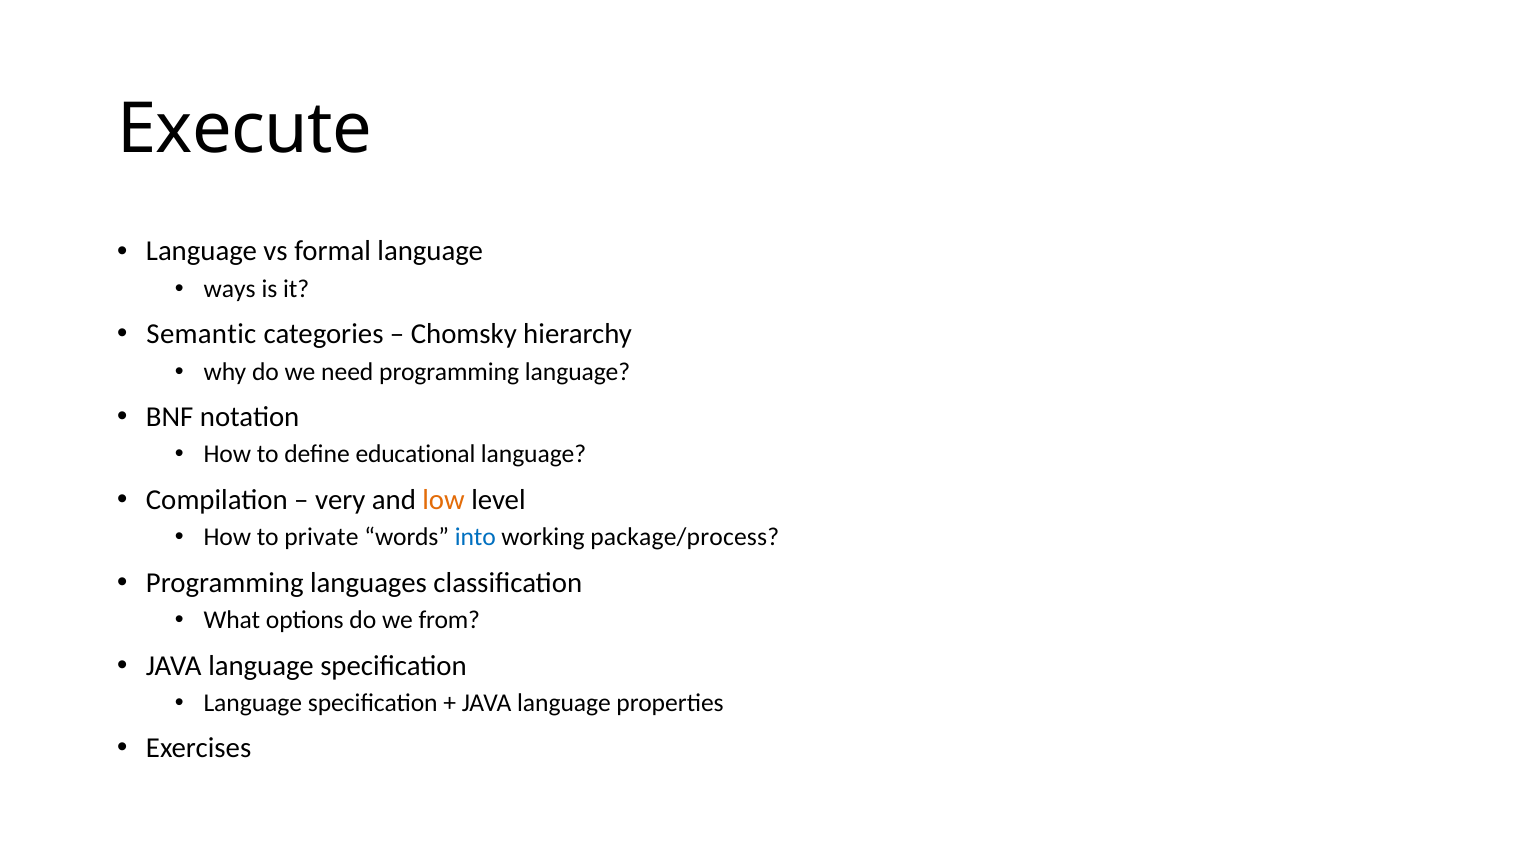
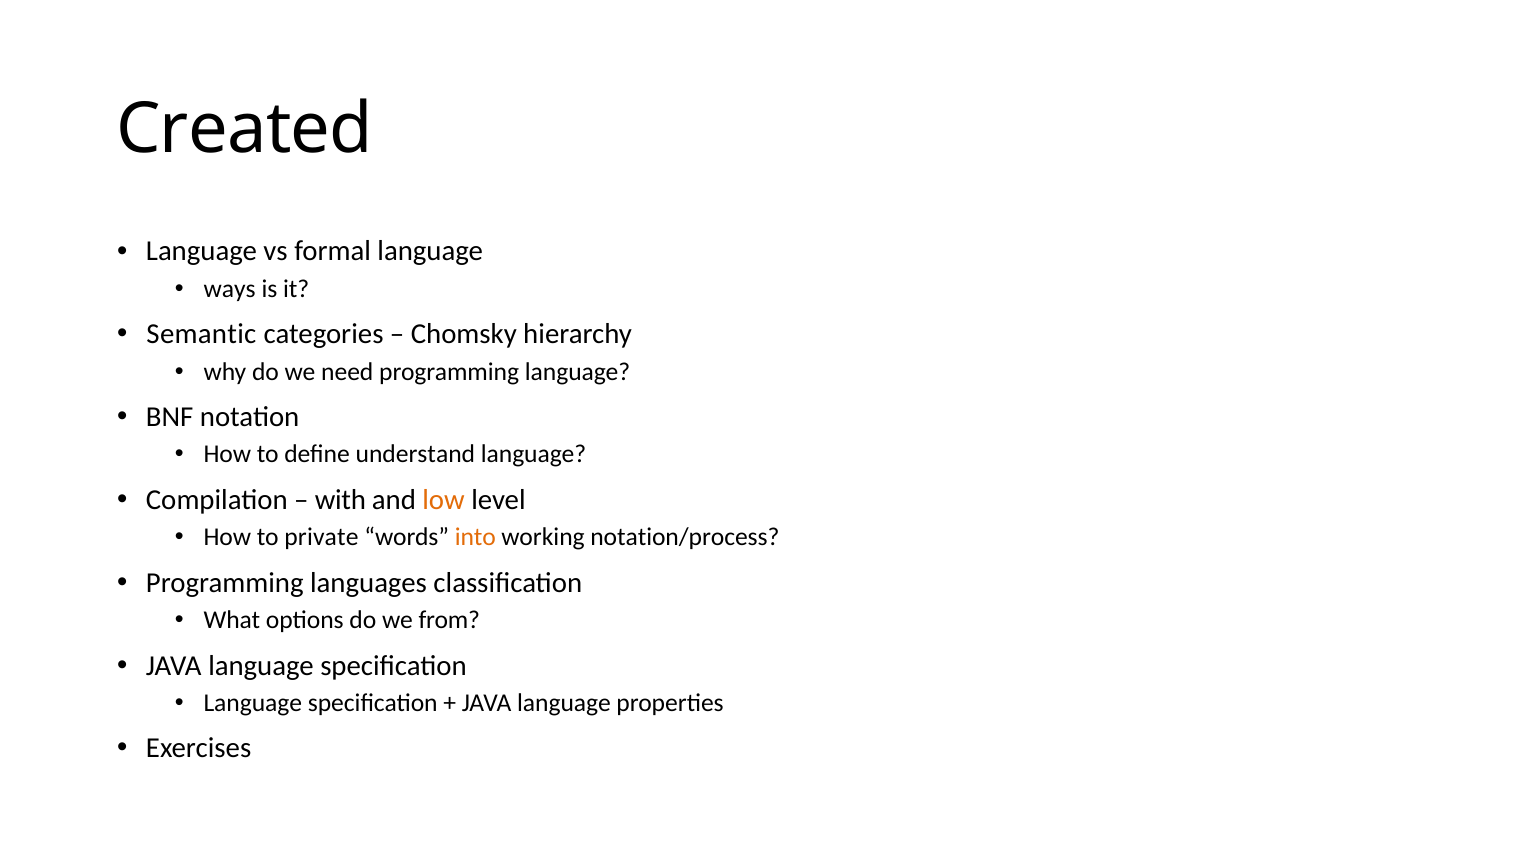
Execute: Execute -> Created
educational: educational -> understand
very: very -> with
into colour: blue -> orange
package/process: package/process -> notation/process
